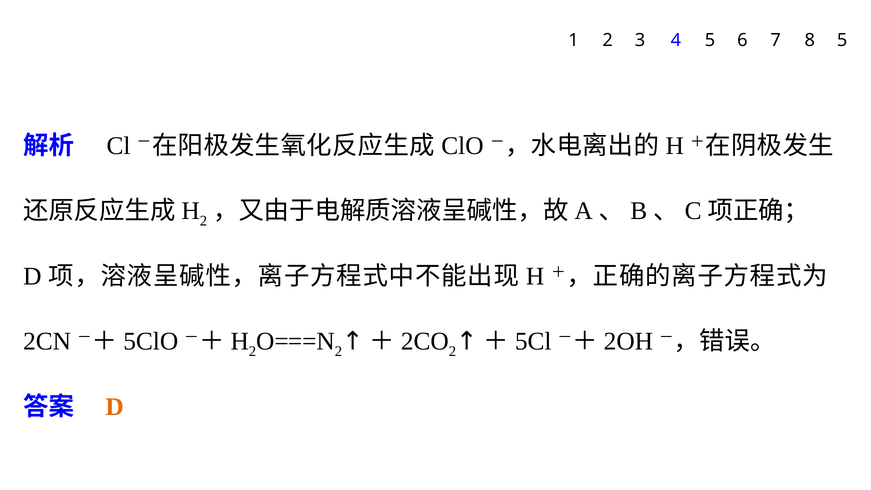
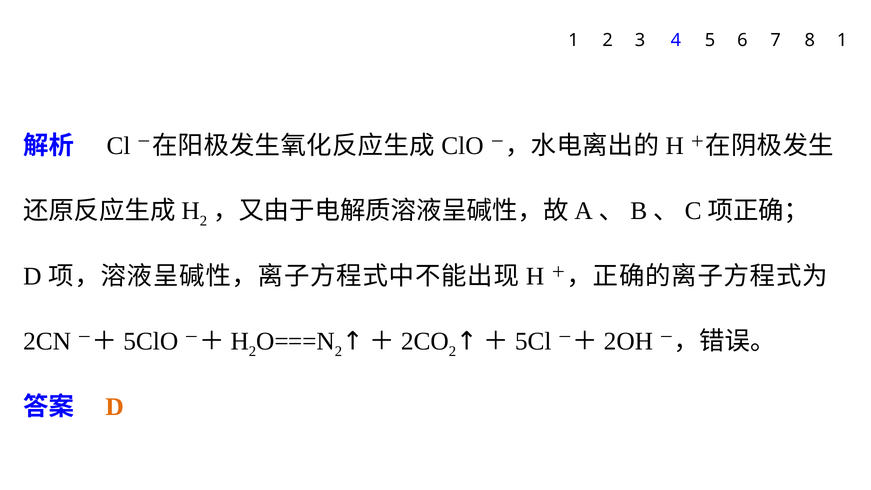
8 5: 5 -> 1
